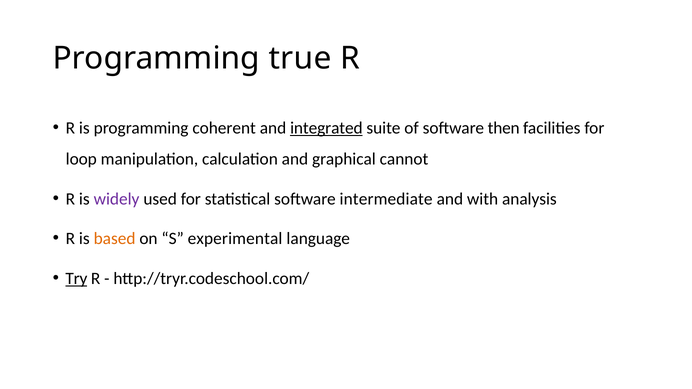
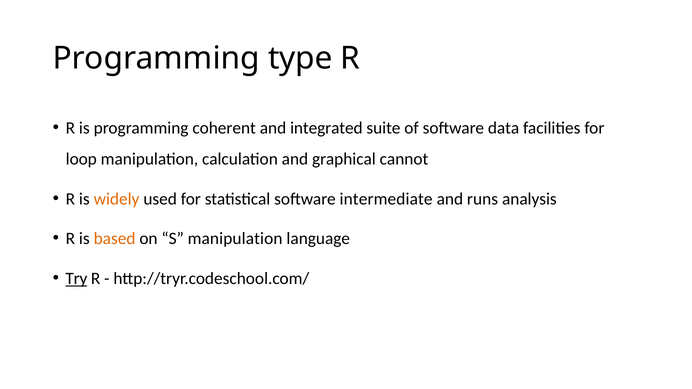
true: true -> type
integrated underline: present -> none
then: then -> data
widely colour: purple -> orange
with: with -> runs
S experimental: experimental -> manipulation
